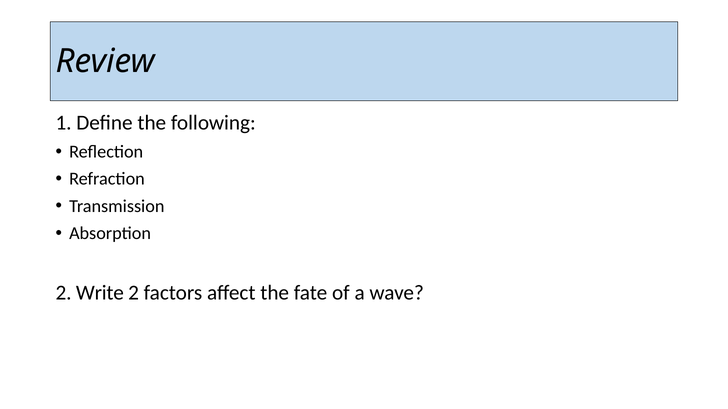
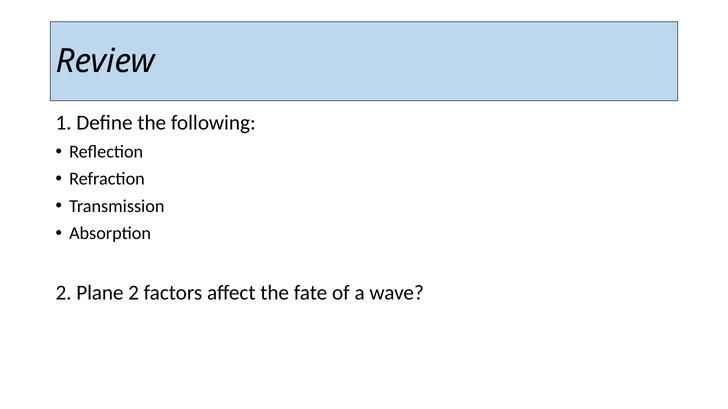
Write: Write -> Plane
